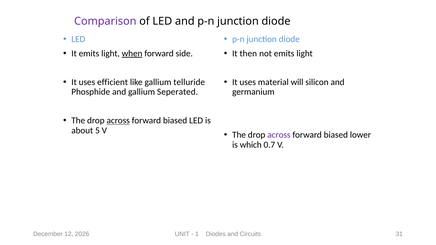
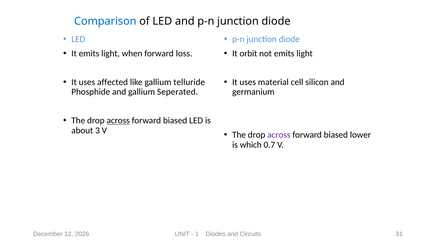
Comparison colour: purple -> blue
when underline: present -> none
side: side -> loss
then: then -> orbit
efficient: efficient -> affected
will: will -> cell
5: 5 -> 3
